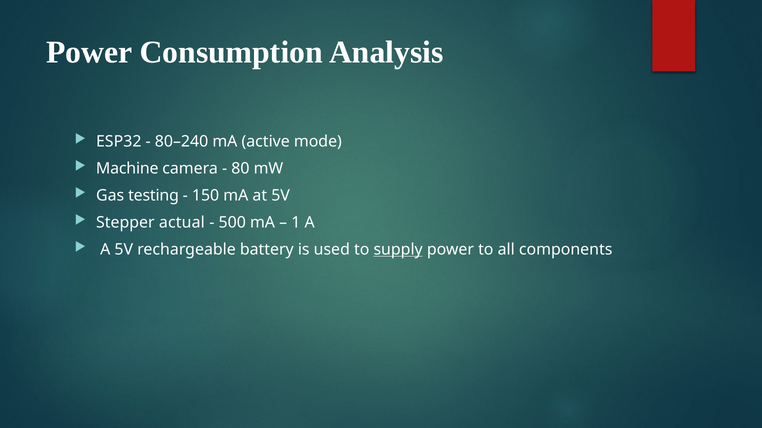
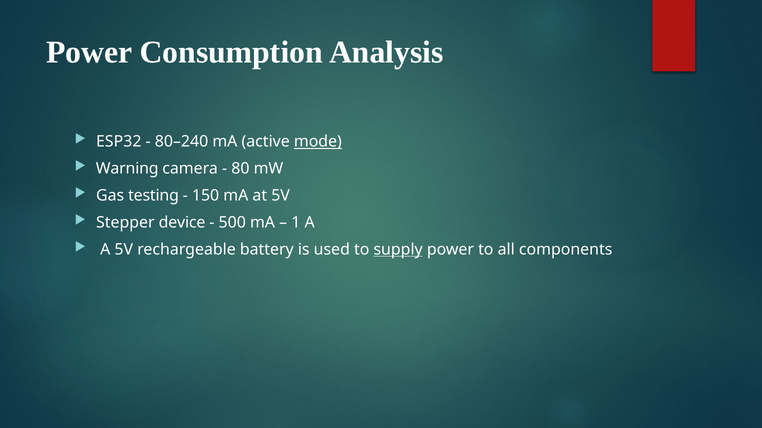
mode underline: none -> present
Machine: Machine -> Warning
actual: actual -> device
